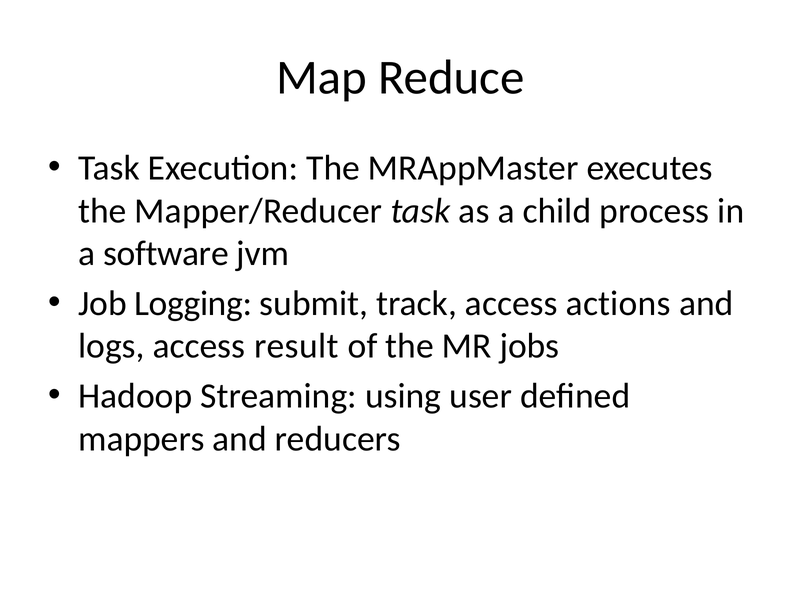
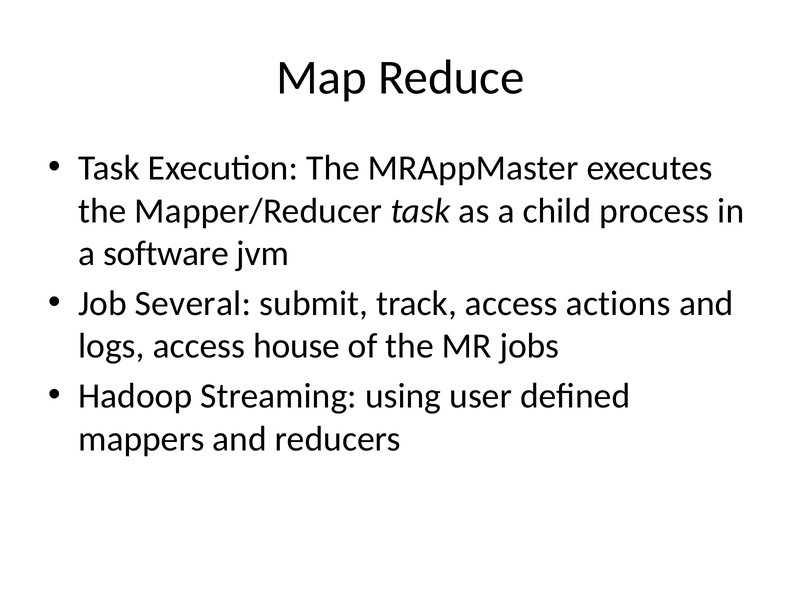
Logging: Logging -> Several
result: result -> house
